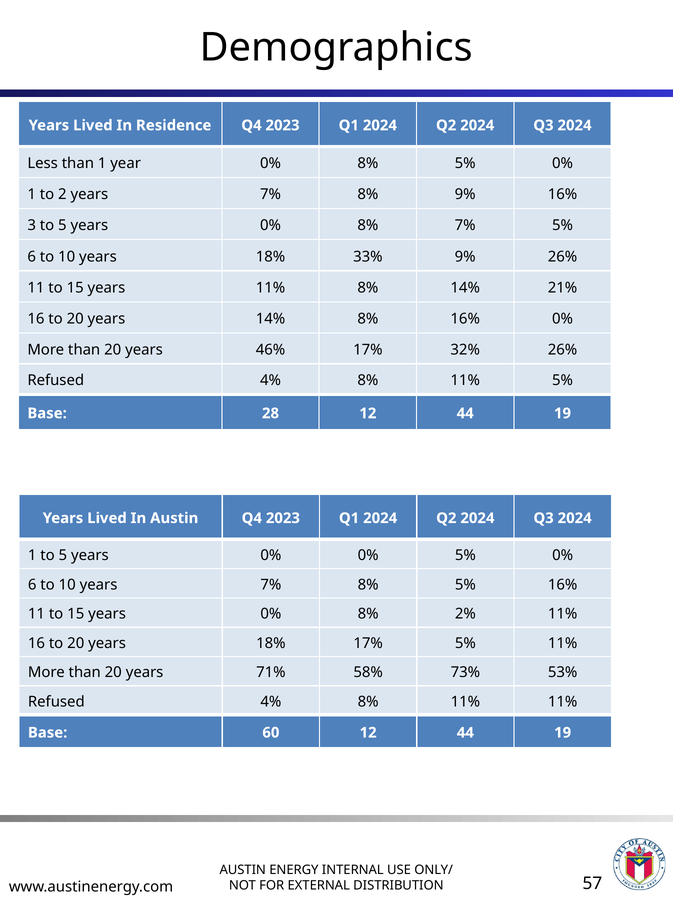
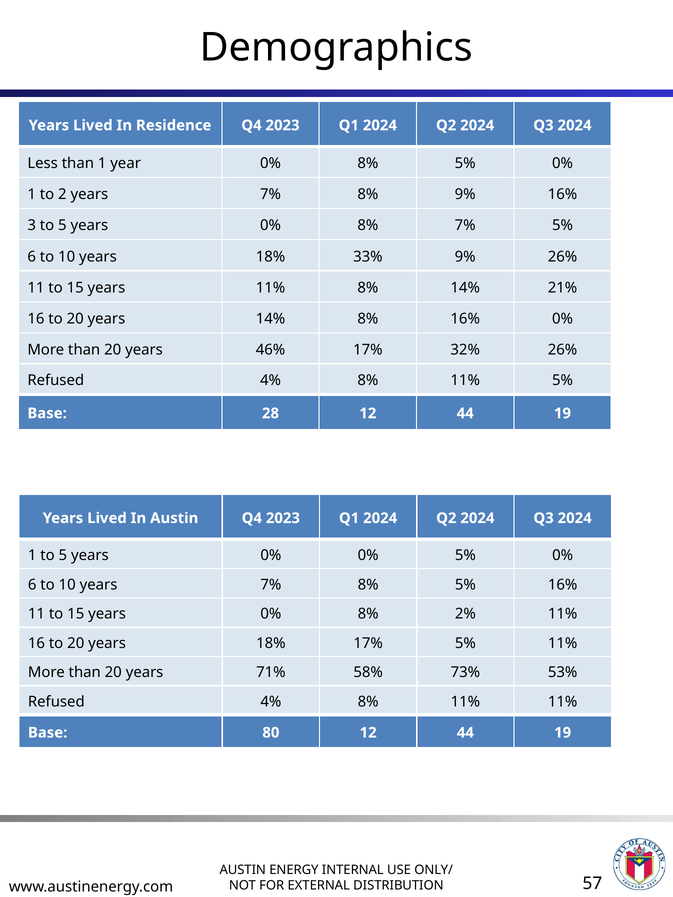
60: 60 -> 80
